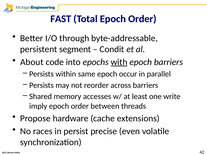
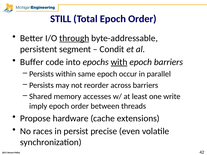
FAST: FAST -> STILL
through underline: none -> present
About: About -> Buffer
